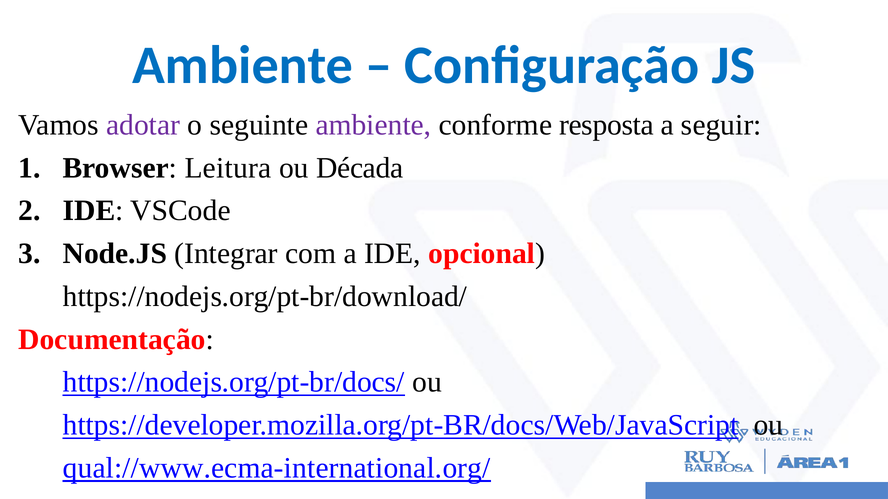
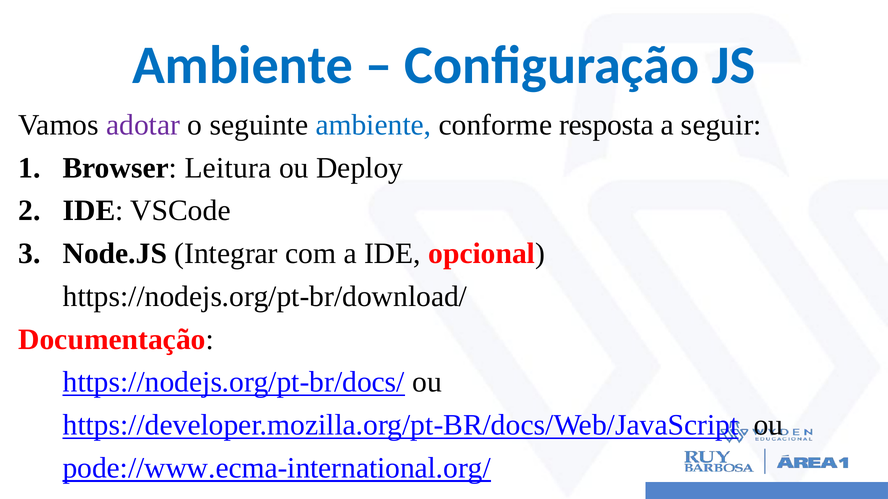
ambiente at (373, 125) colour: purple -> blue
Década: Década -> Deploy
qual://www.ecma-international.org/: qual://www.ecma-international.org/ -> pode://www.ecma-international.org/
